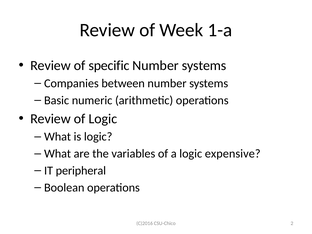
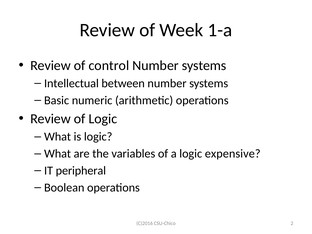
specific: specific -> control
Companies: Companies -> Intellectual
